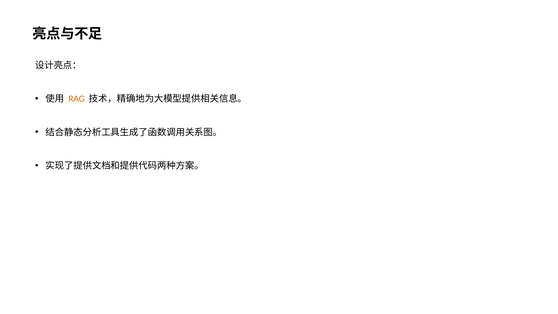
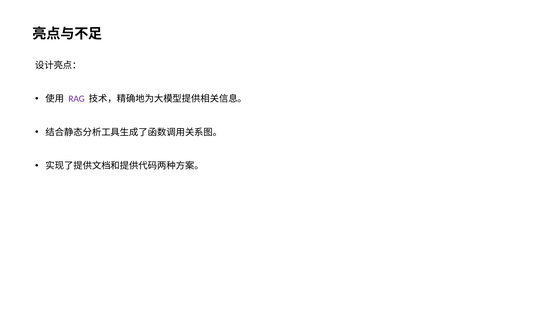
RAG colour: orange -> purple
